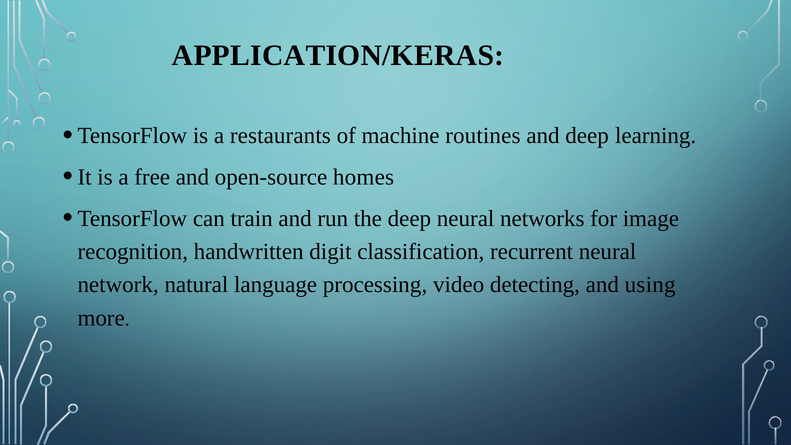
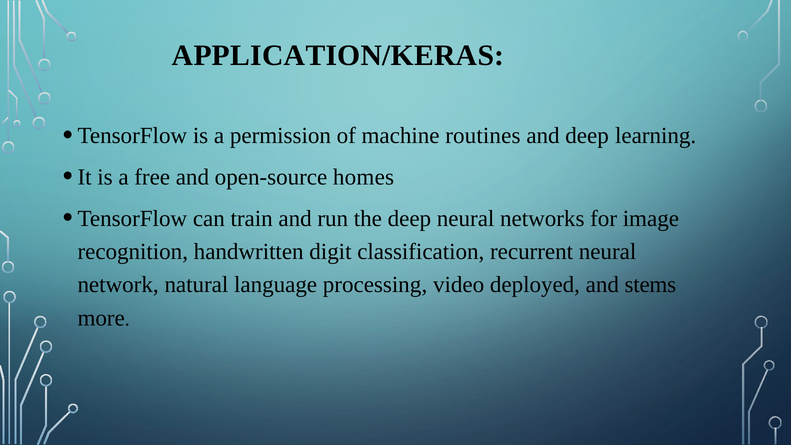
restaurants: restaurants -> permission
detecting: detecting -> deployed
using: using -> stems
